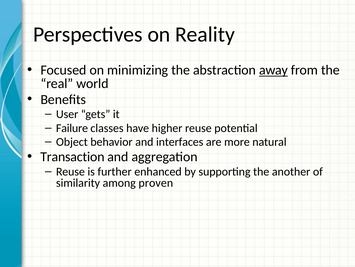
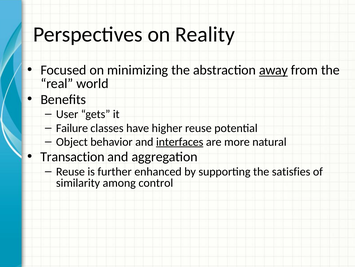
interfaces underline: none -> present
another: another -> satisfies
proven: proven -> control
